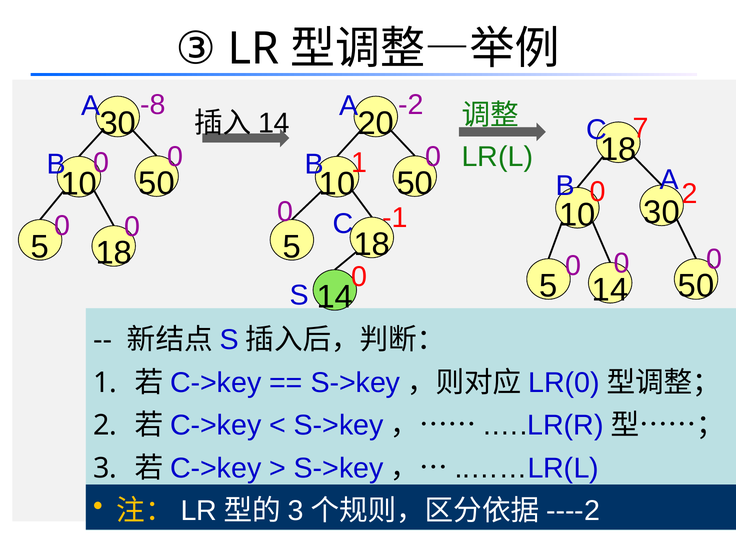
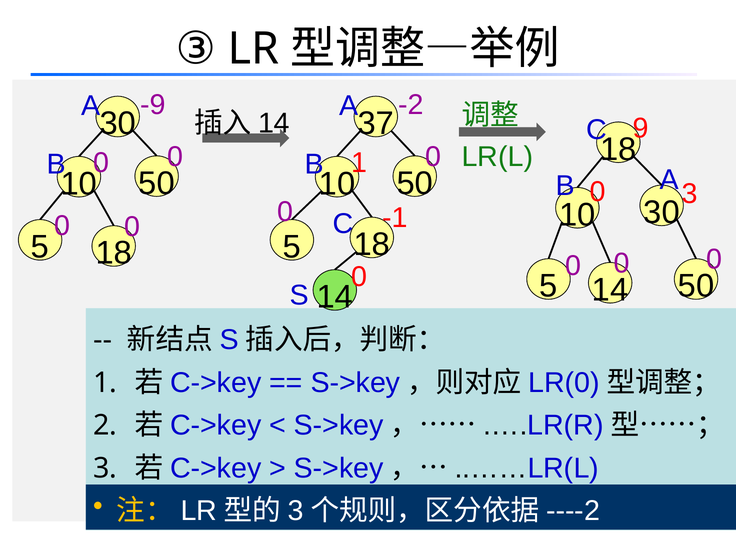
-8: -8 -> -9
20: 20 -> 37
7: 7 -> 9
A 2: 2 -> 3
